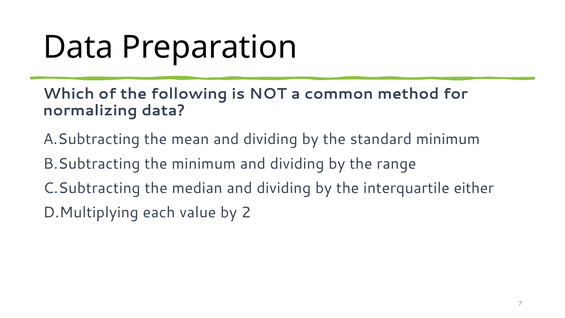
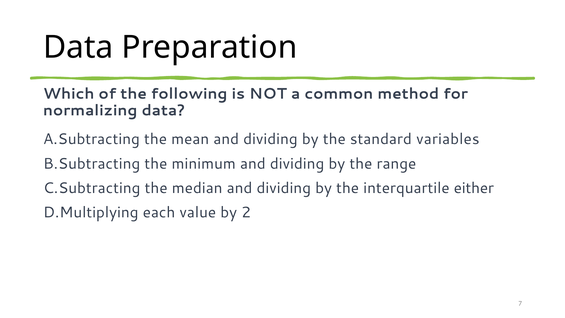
standard minimum: minimum -> variables
